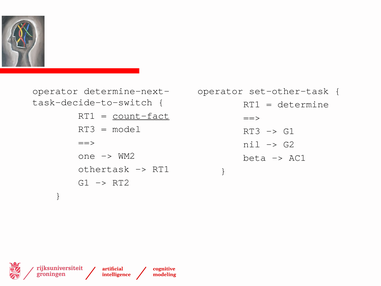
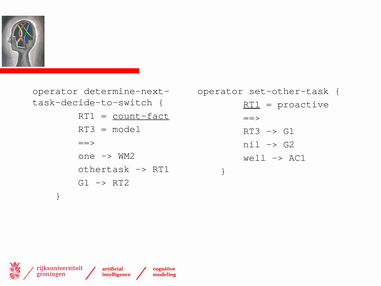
RT1 at (252, 104) underline: none -> present
determine: determine -> proactive
beta: beta -> well
